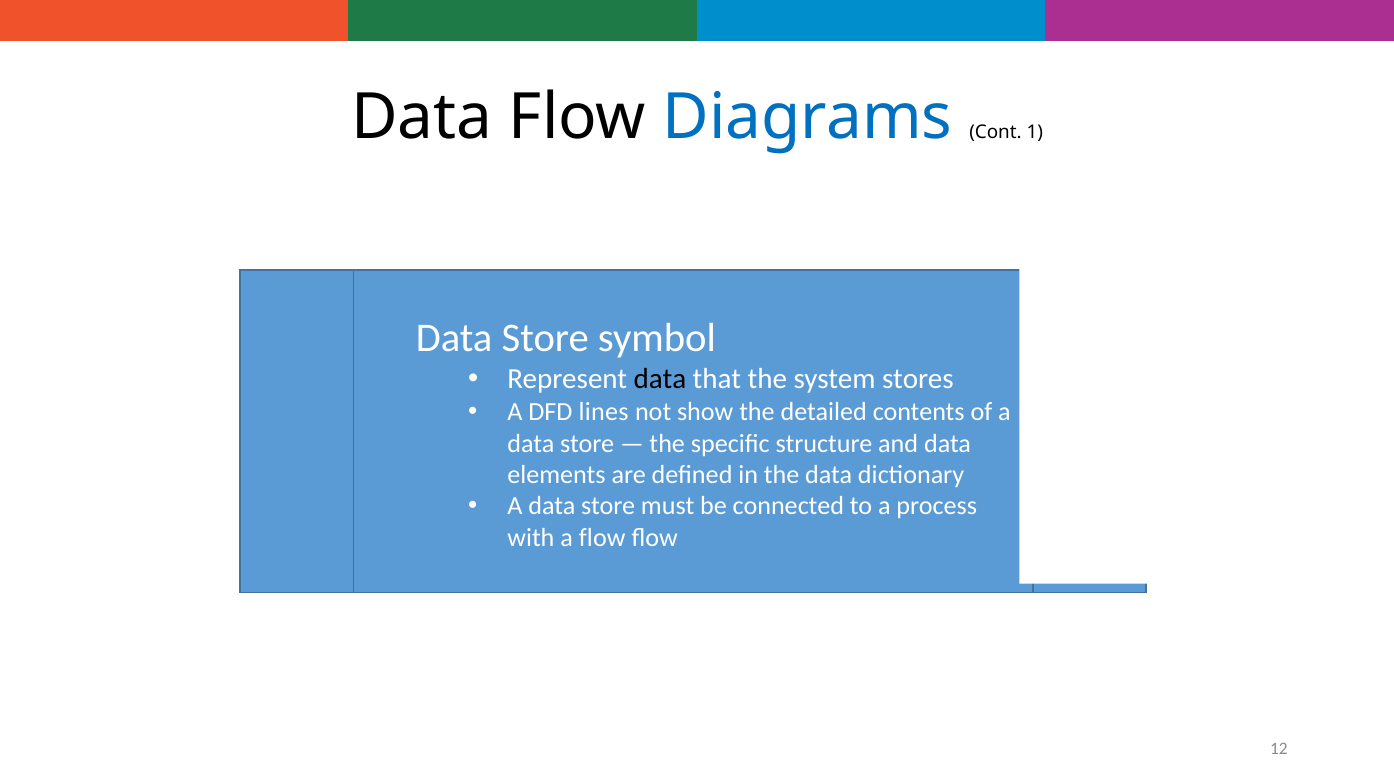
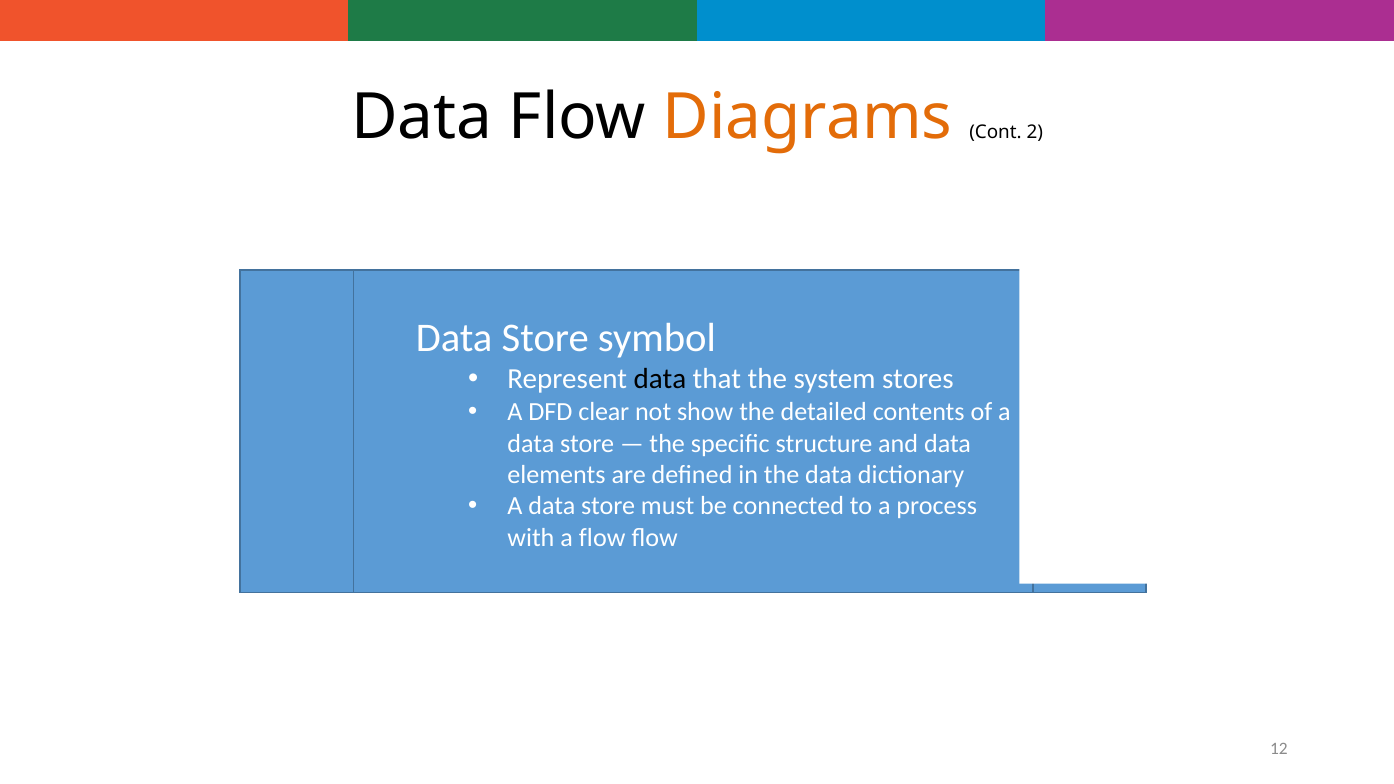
Diagrams colour: blue -> orange
1: 1 -> 2
lines: lines -> clear
